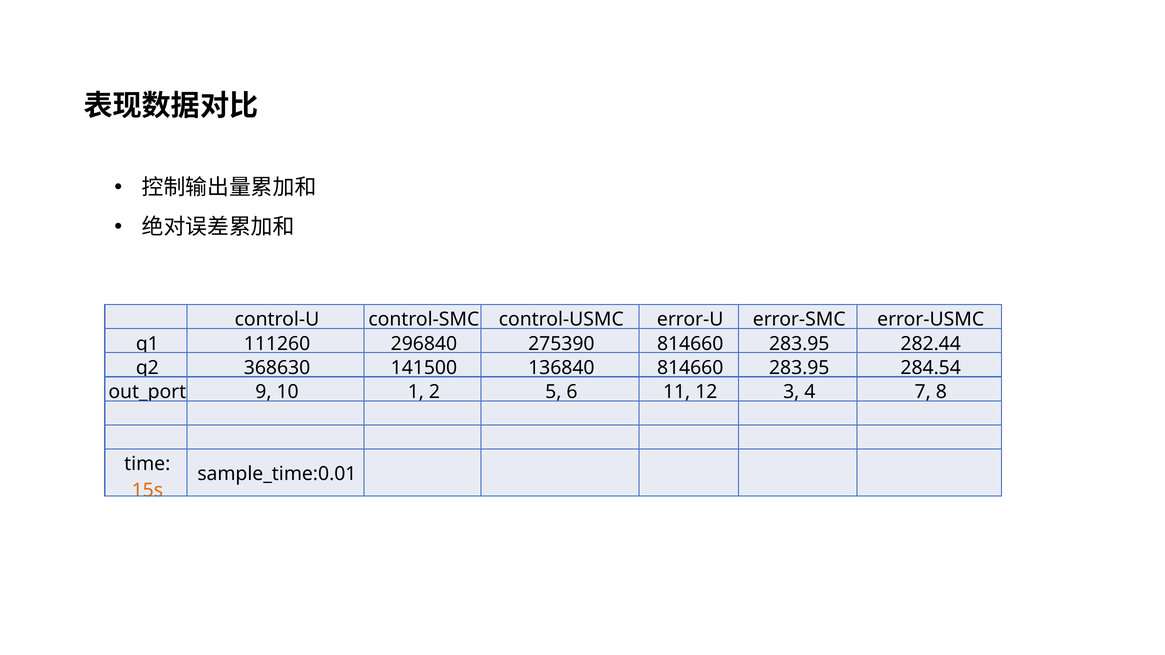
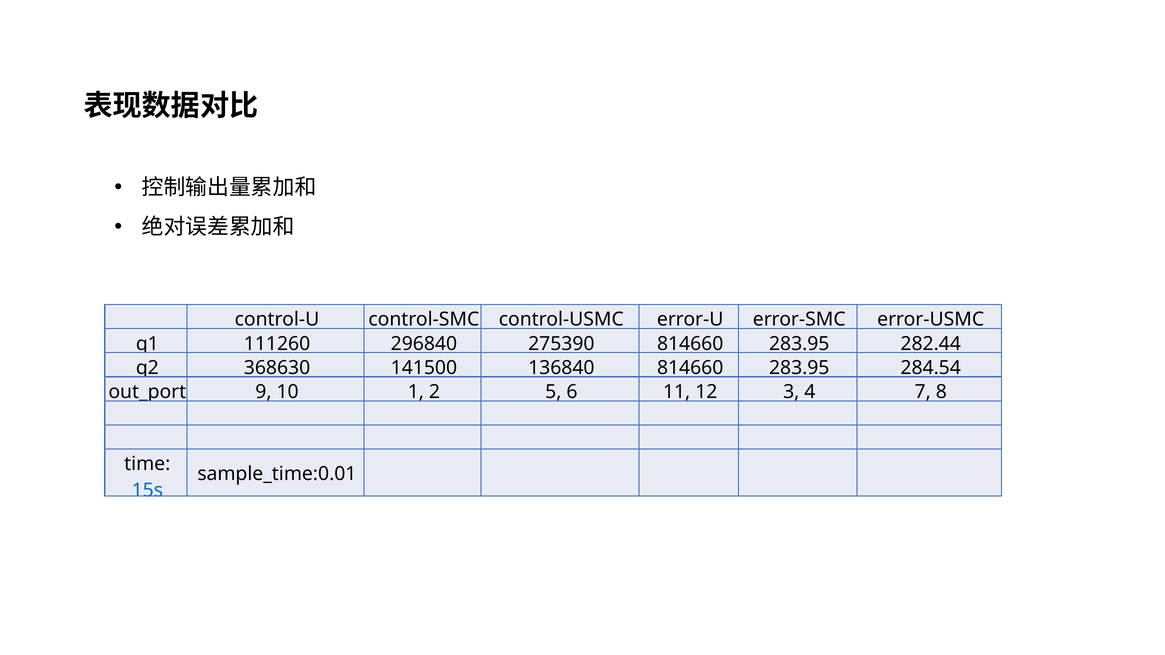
15s colour: orange -> blue
